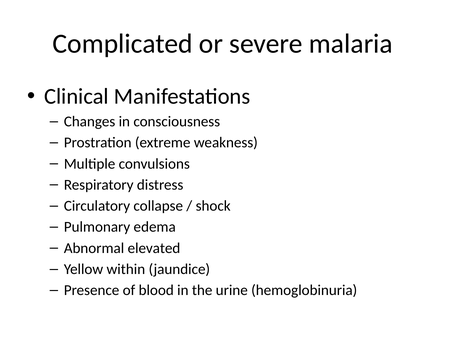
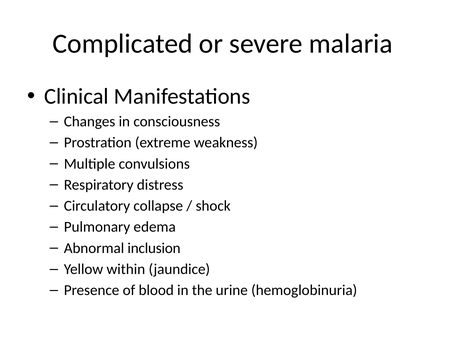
elevated: elevated -> inclusion
